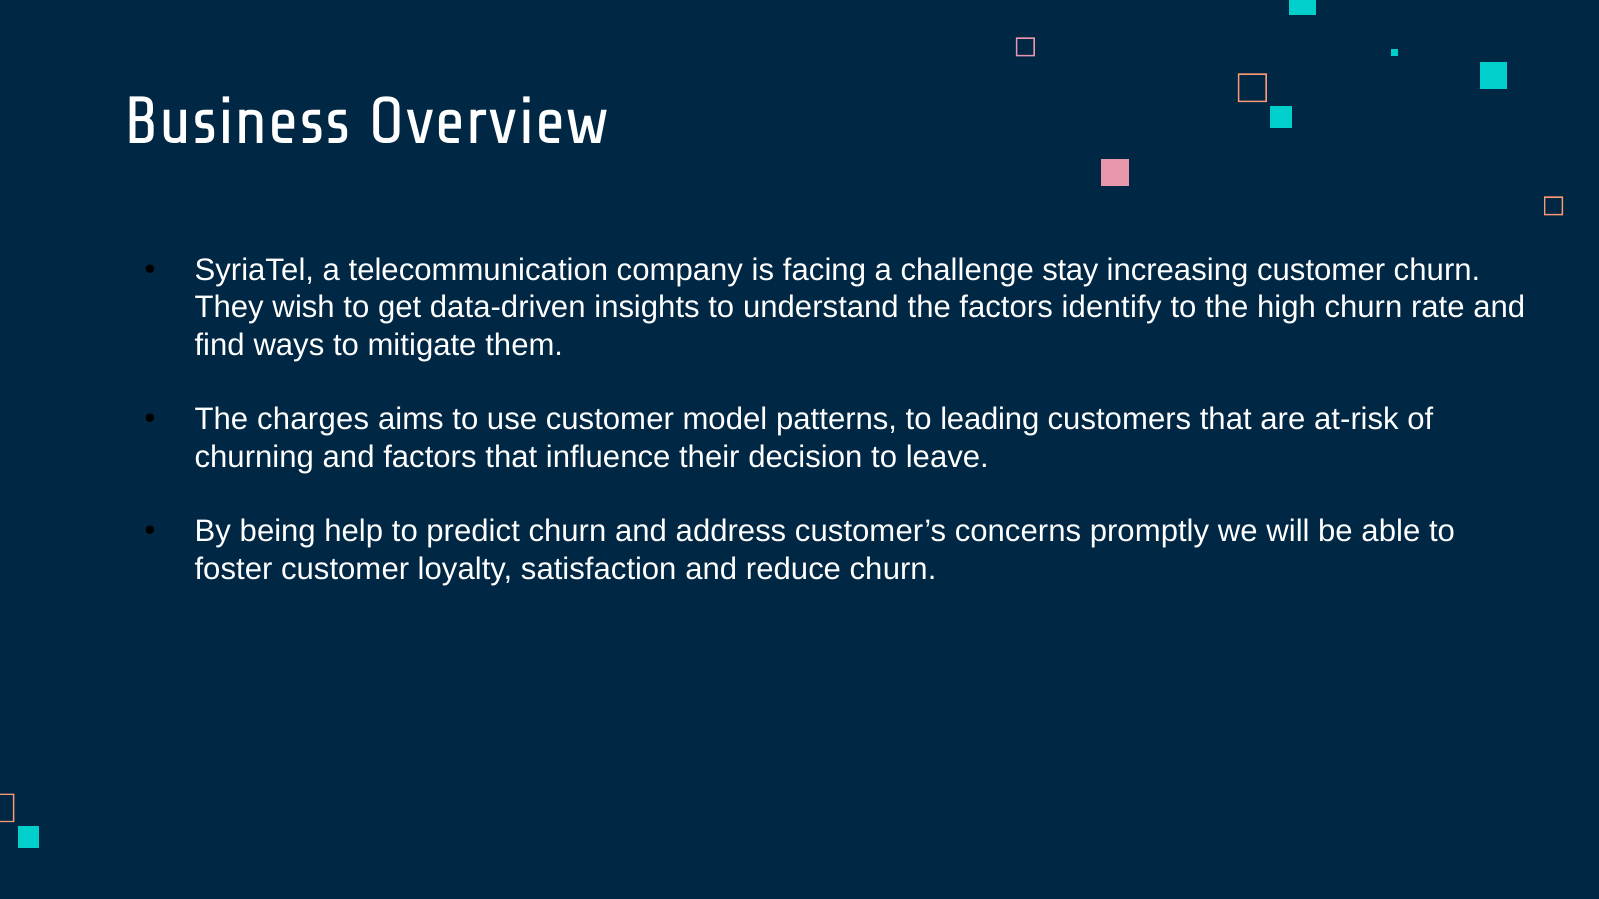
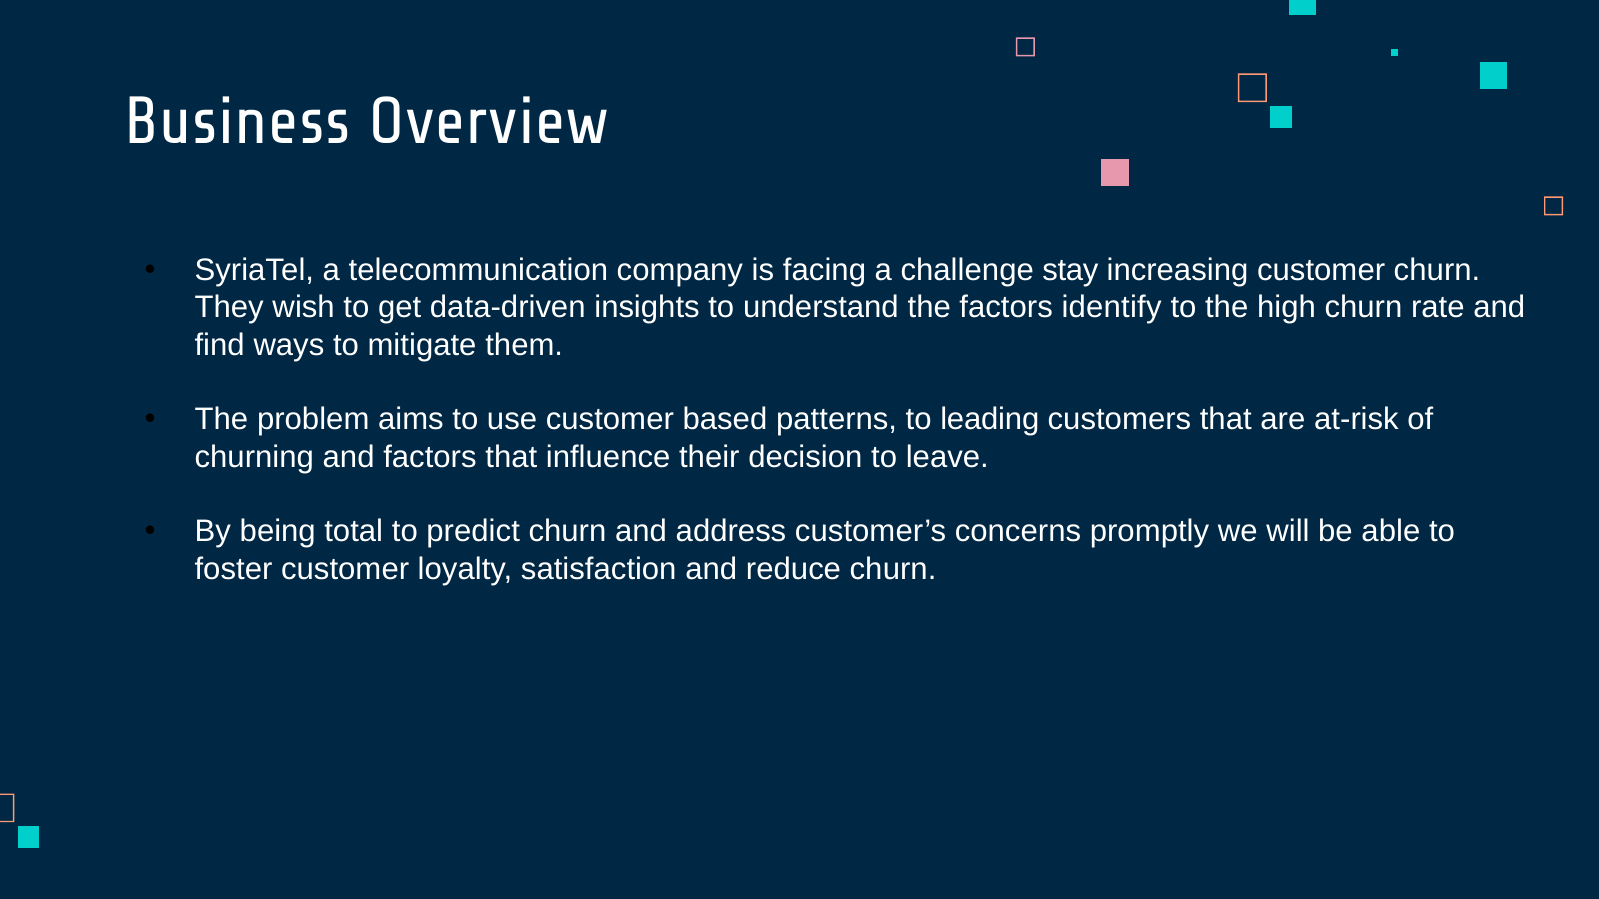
charges: charges -> problem
model: model -> based
help: help -> total
